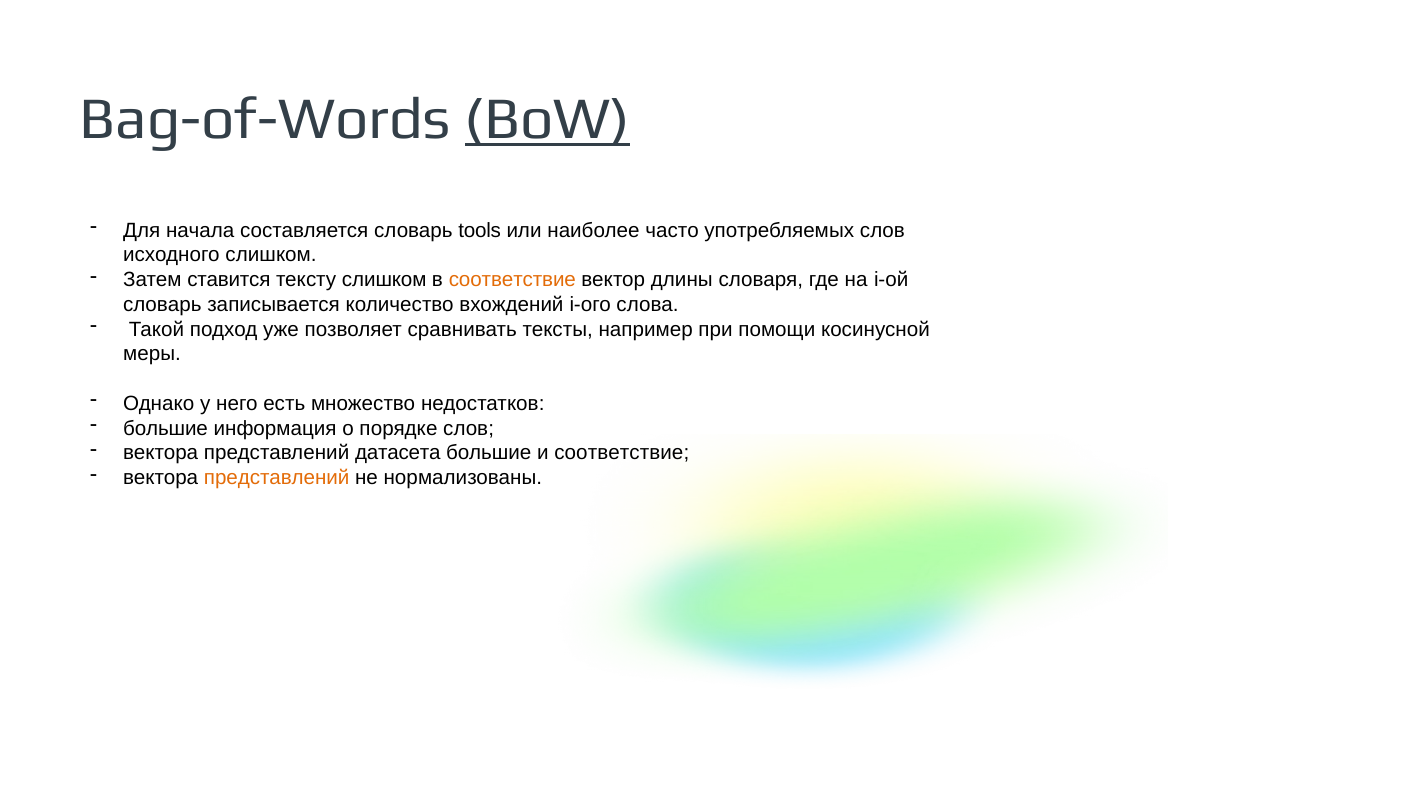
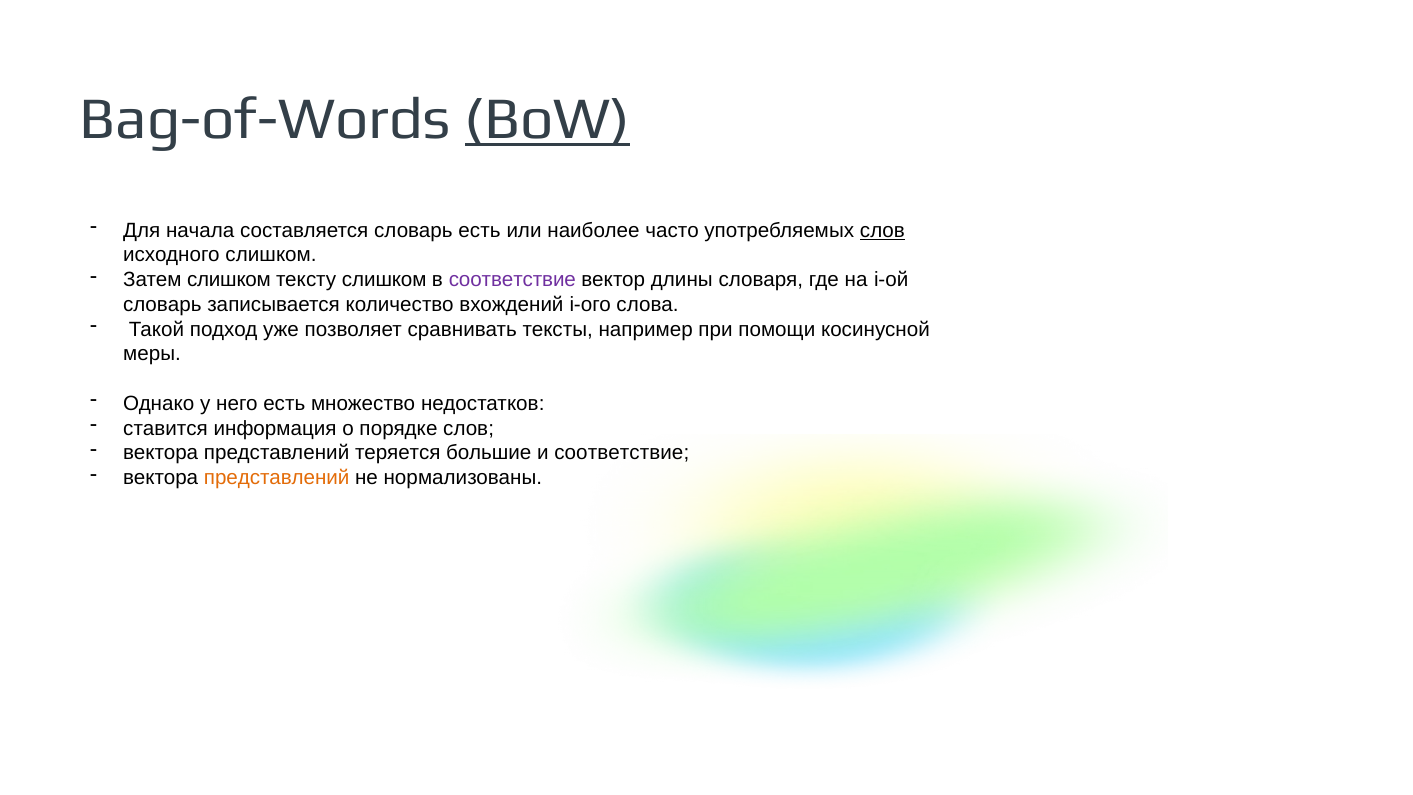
словарь tools: tools -> есть
слов at (882, 230) underline: none -> present
Затем ставится: ставится -> слишком
соответствие at (512, 280) colour: orange -> purple
большие at (166, 428): большие -> ставится
датасета: датасета -> теряется
